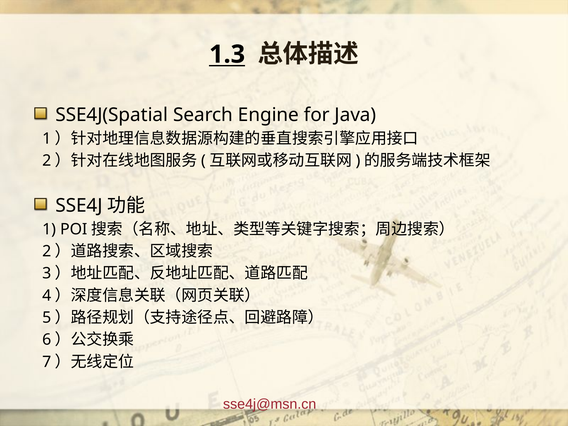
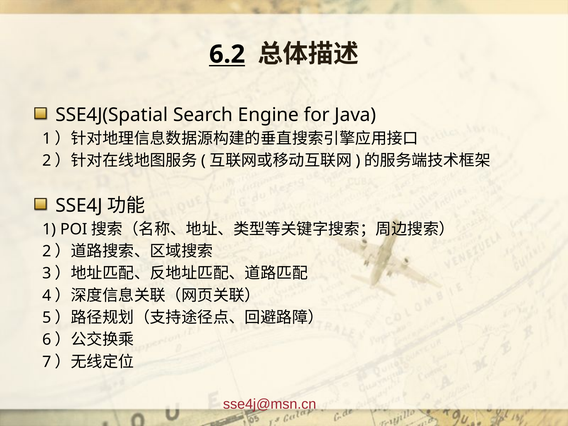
1.3: 1.3 -> 6.2
